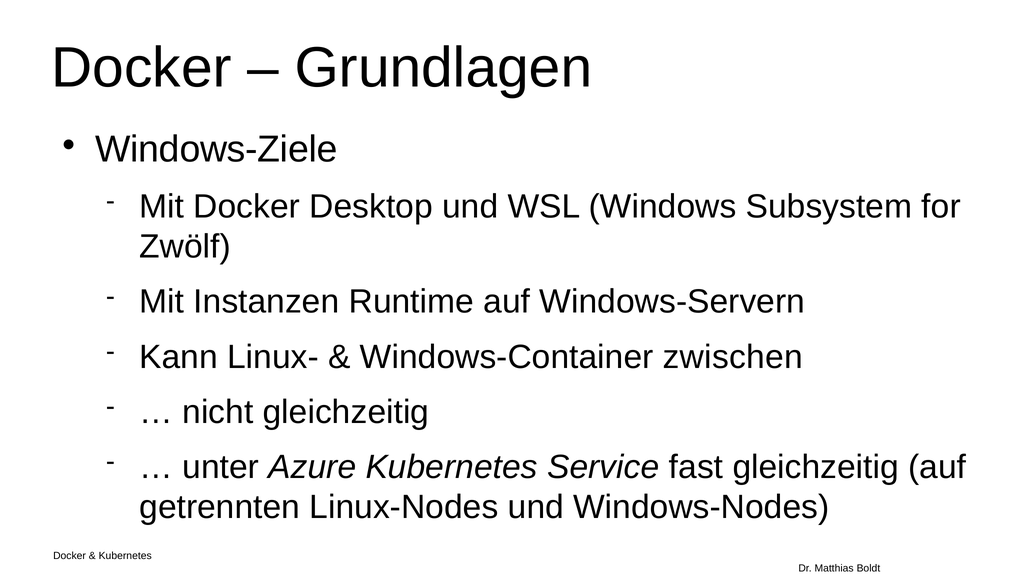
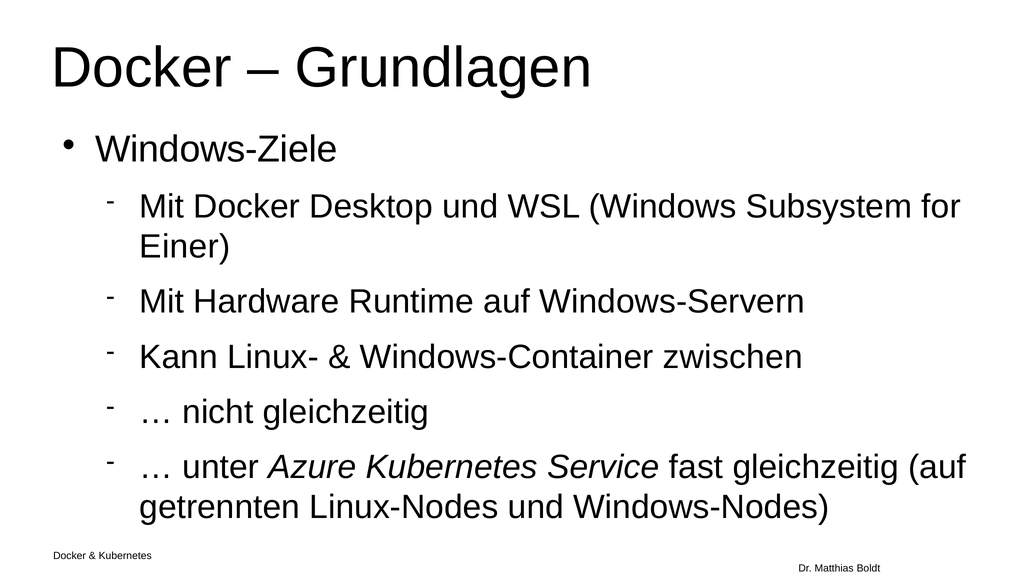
Zwölf: Zwölf -> Einer
Instanzen: Instanzen -> Hardware
